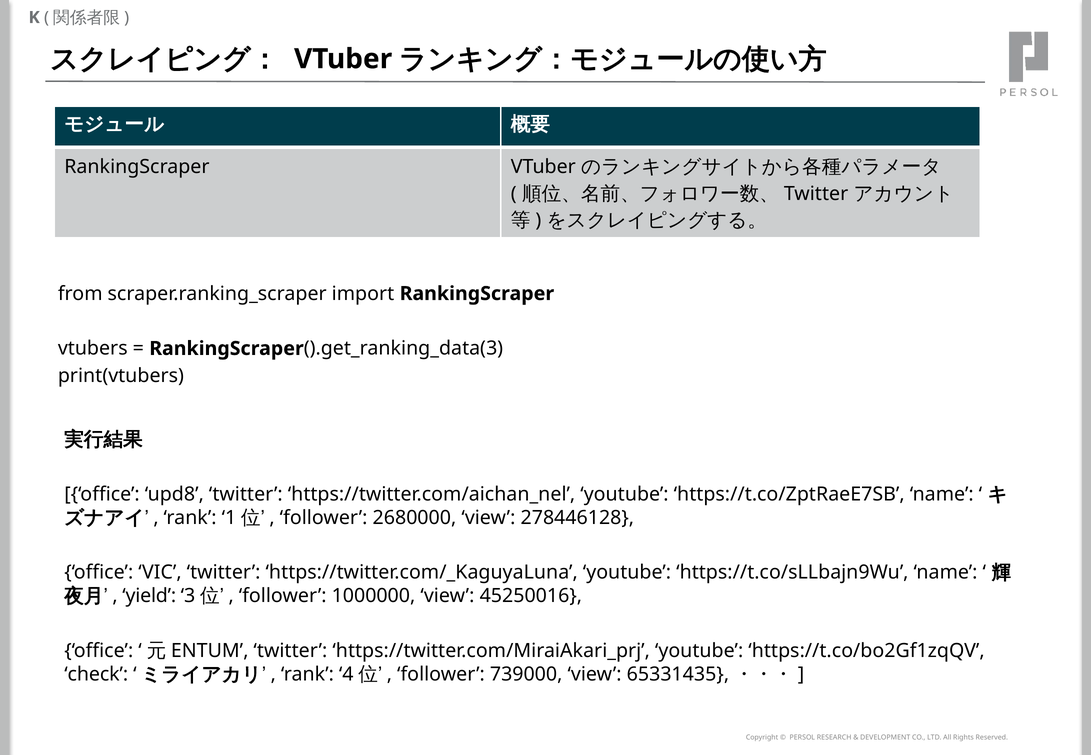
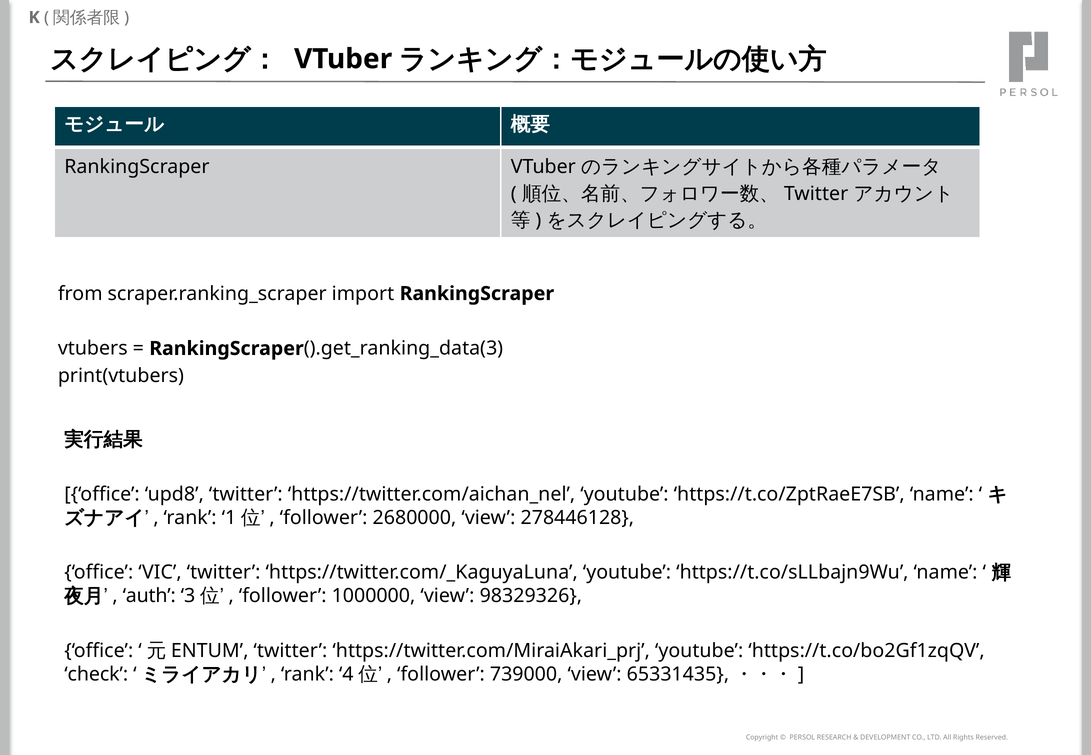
yield: yield -> auth
45250016: 45250016 -> 98329326
